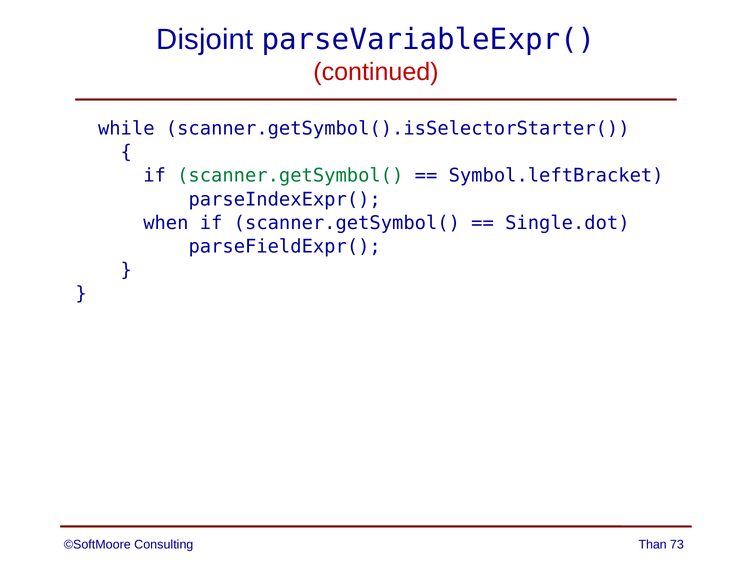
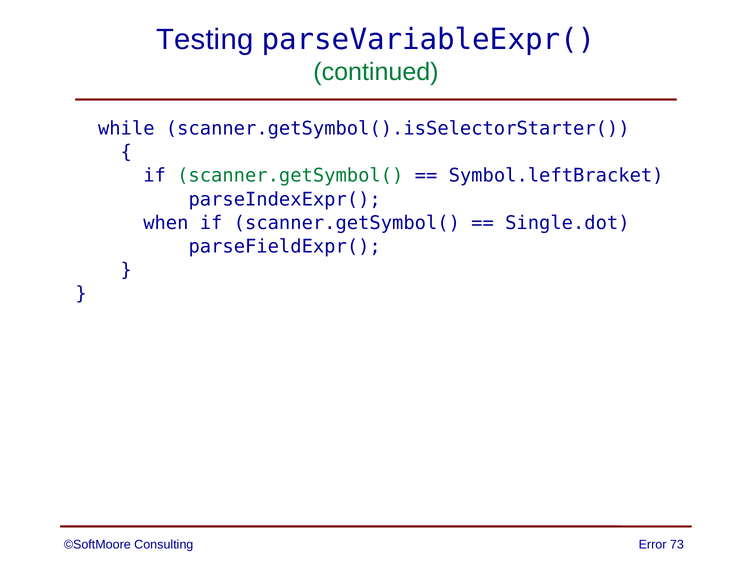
Disjoint: Disjoint -> Testing
continued colour: red -> green
Than: Than -> Error
